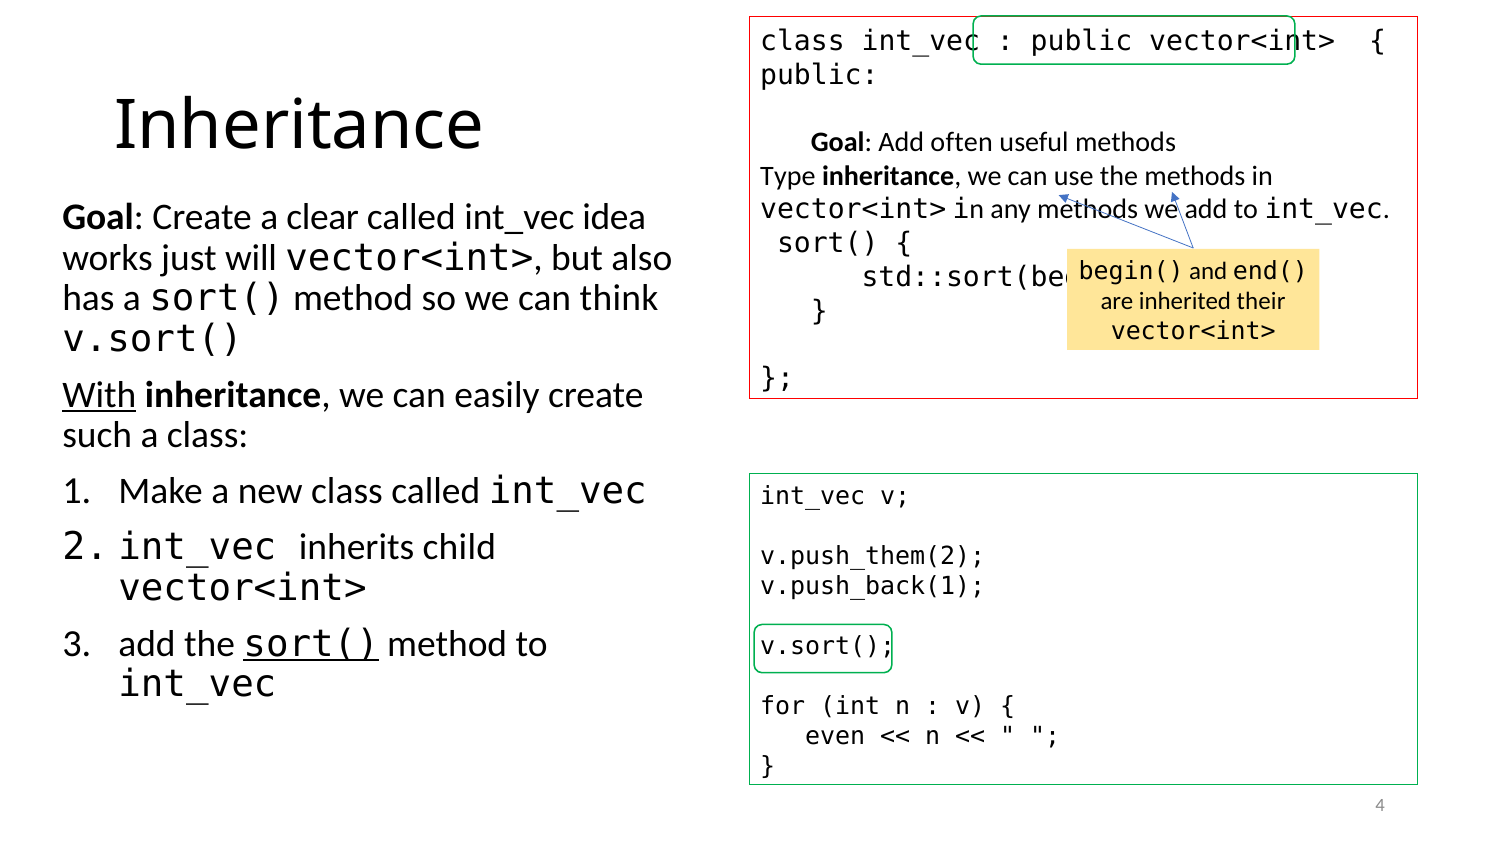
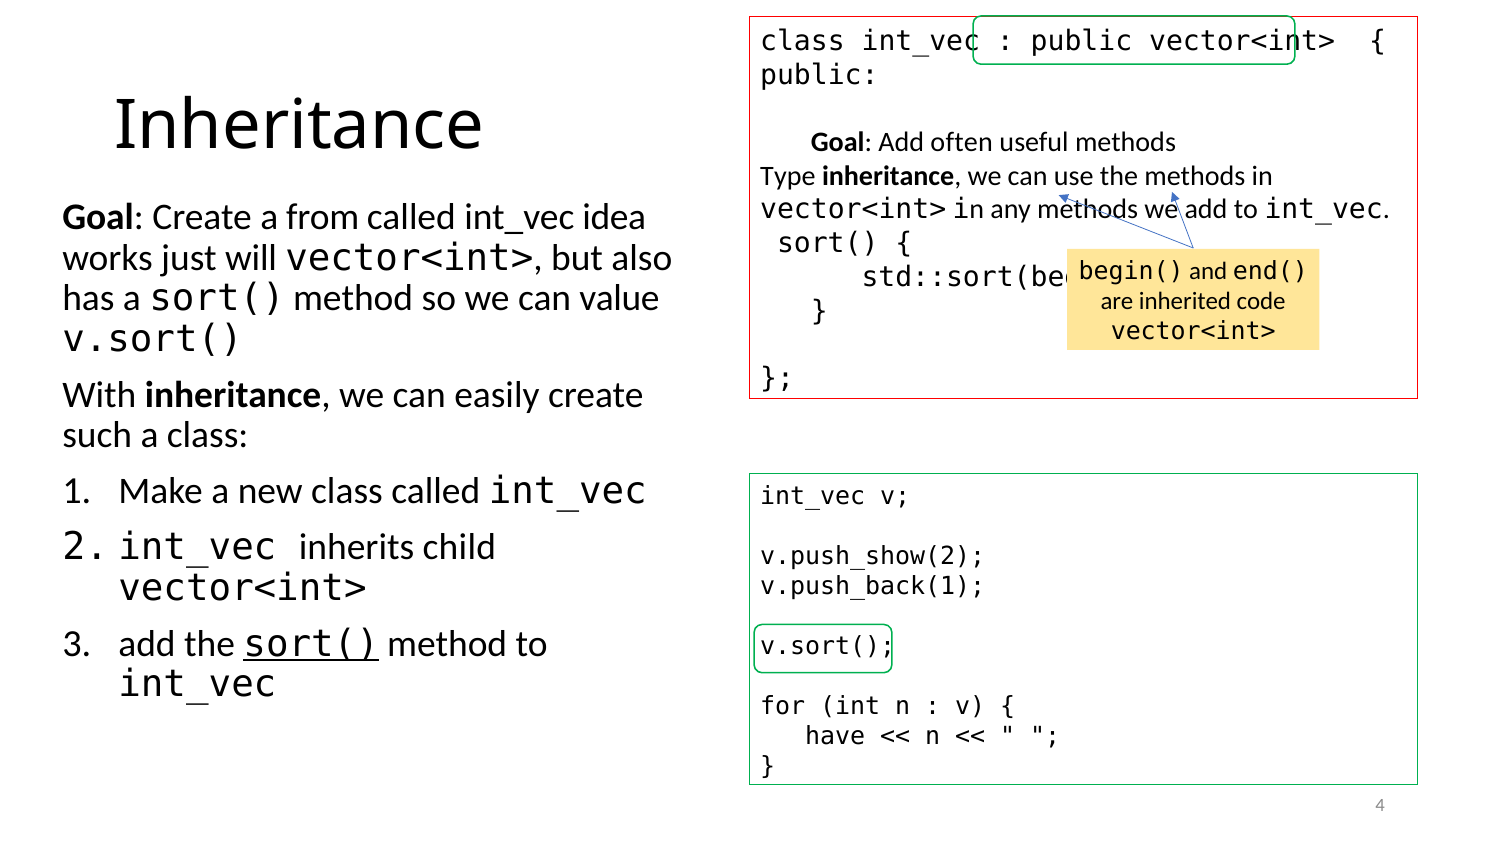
clear: clear -> from
think: think -> value
their: their -> code
With underline: present -> none
v.push_them(2: v.push_them(2 -> v.push_show(2
even: even -> have
